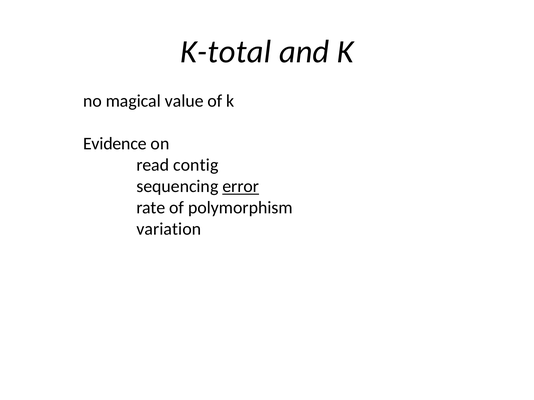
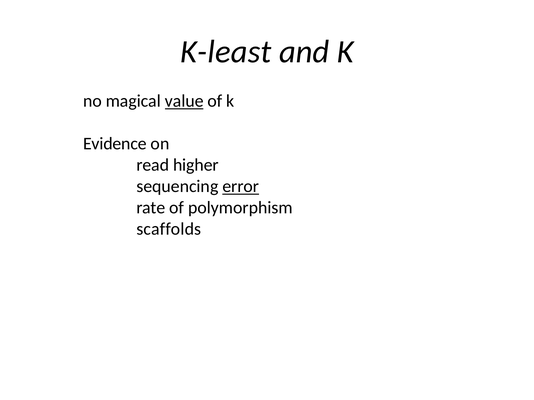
K-total: K-total -> K-least
value underline: none -> present
contig: contig -> higher
variation: variation -> scaffolds
